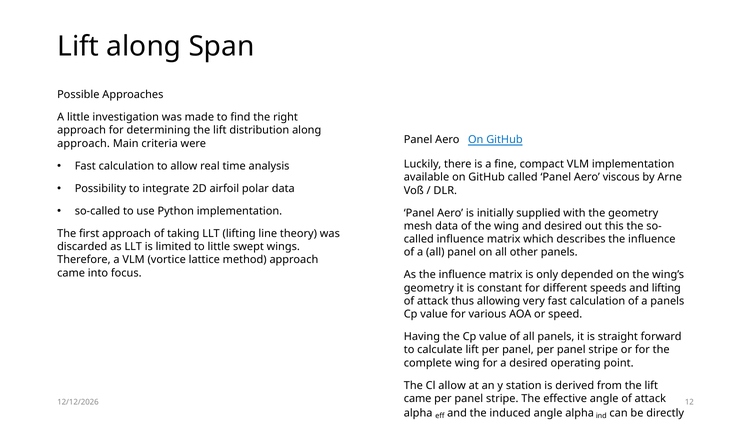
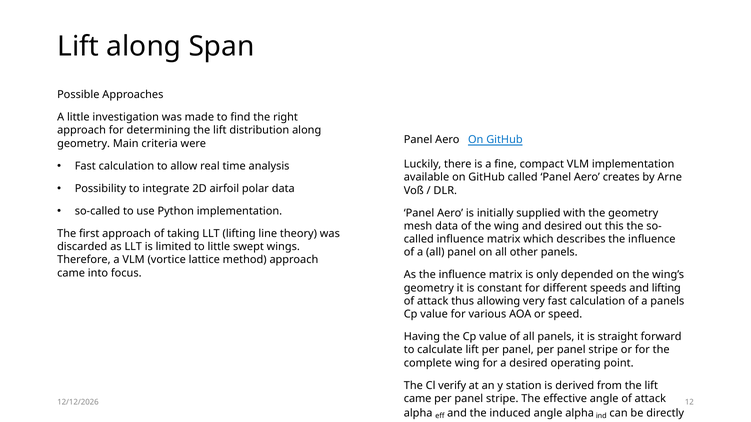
approach at (84, 144): approach -> geometry
viscous: viscous -> creates
Cl allow: allow -> verify
